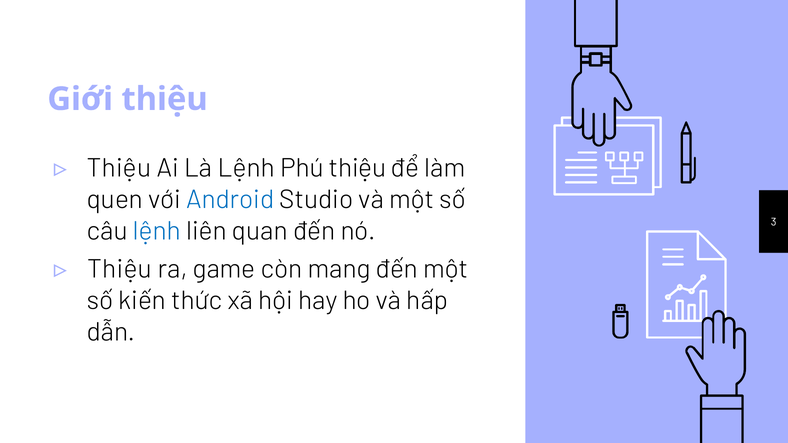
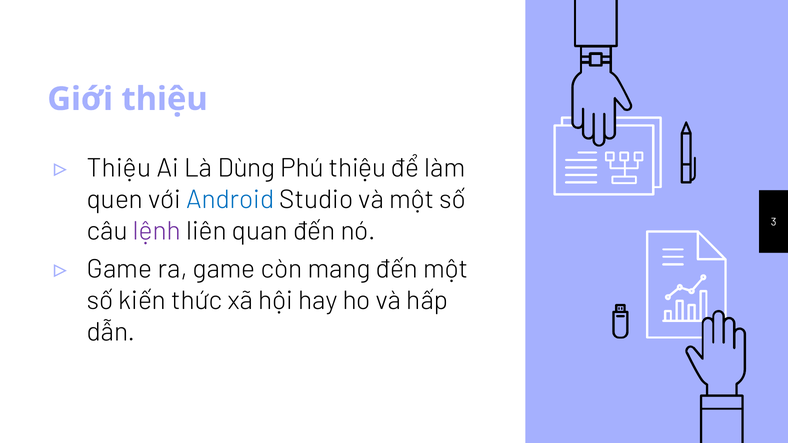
Là Lệnh: Lệnh -> Dùng
lệnh at (157, 231) colour: blue -> purple
Thiệu at (119, 269): Thiệu -> Game
